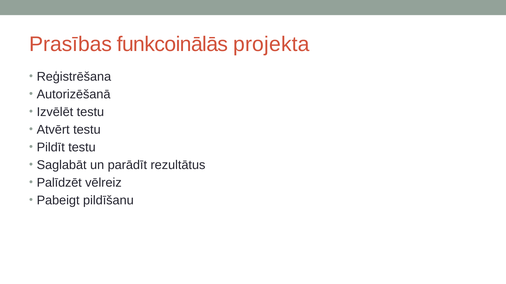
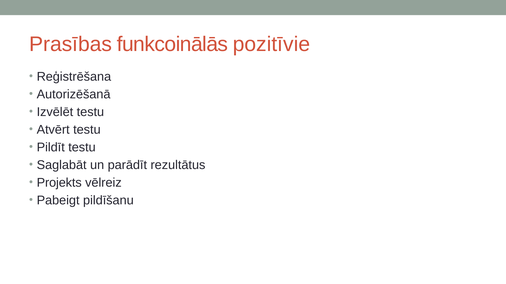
projekta: projekta -> pozitīvie
Palīdzēt: Palīdzēt -> Projekts
